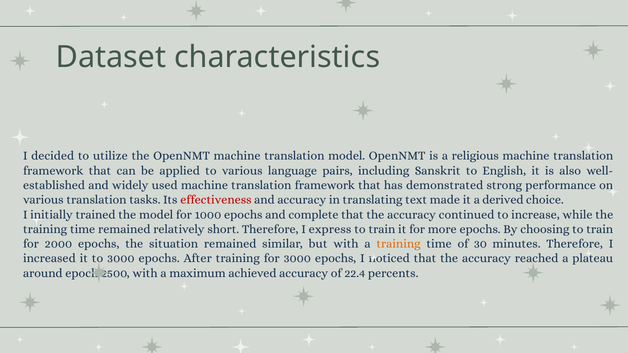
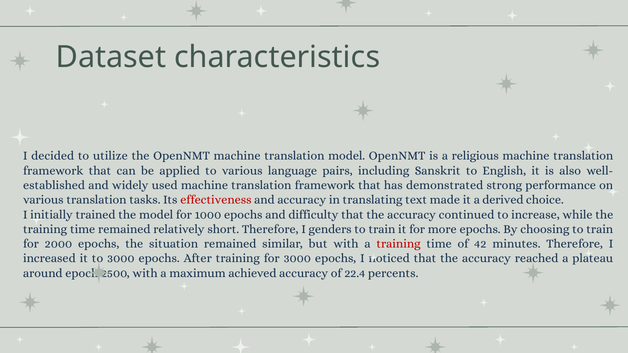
complete: complete -> difficulty
express: express -> genders
training at (398, 244) colour: orange -> red
30: 30 -> 42
